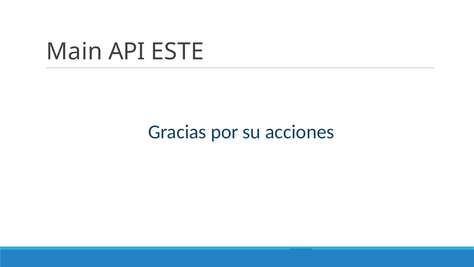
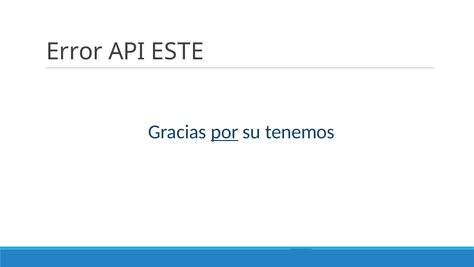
Main: Main -> Error
por underline: none -> present
acciones: acciones -> tenemos
